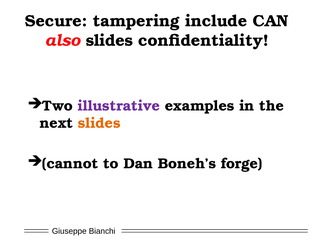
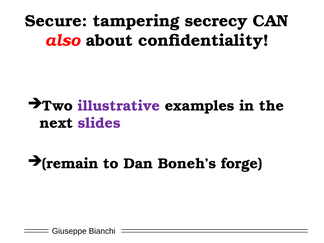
include: include -> secrecy
also slides: slides -> about
slides at (99, 123) colour: orange -> purple
cannot: cannot -> remain
